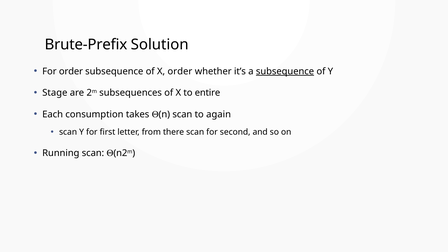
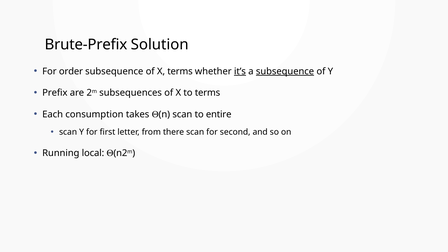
X order: order -> terms
it’s underline: none -> present
Stage: Stage -> Prefix
to entire: entire -> terms
again: again -> entire
Running scan: scan -> local
